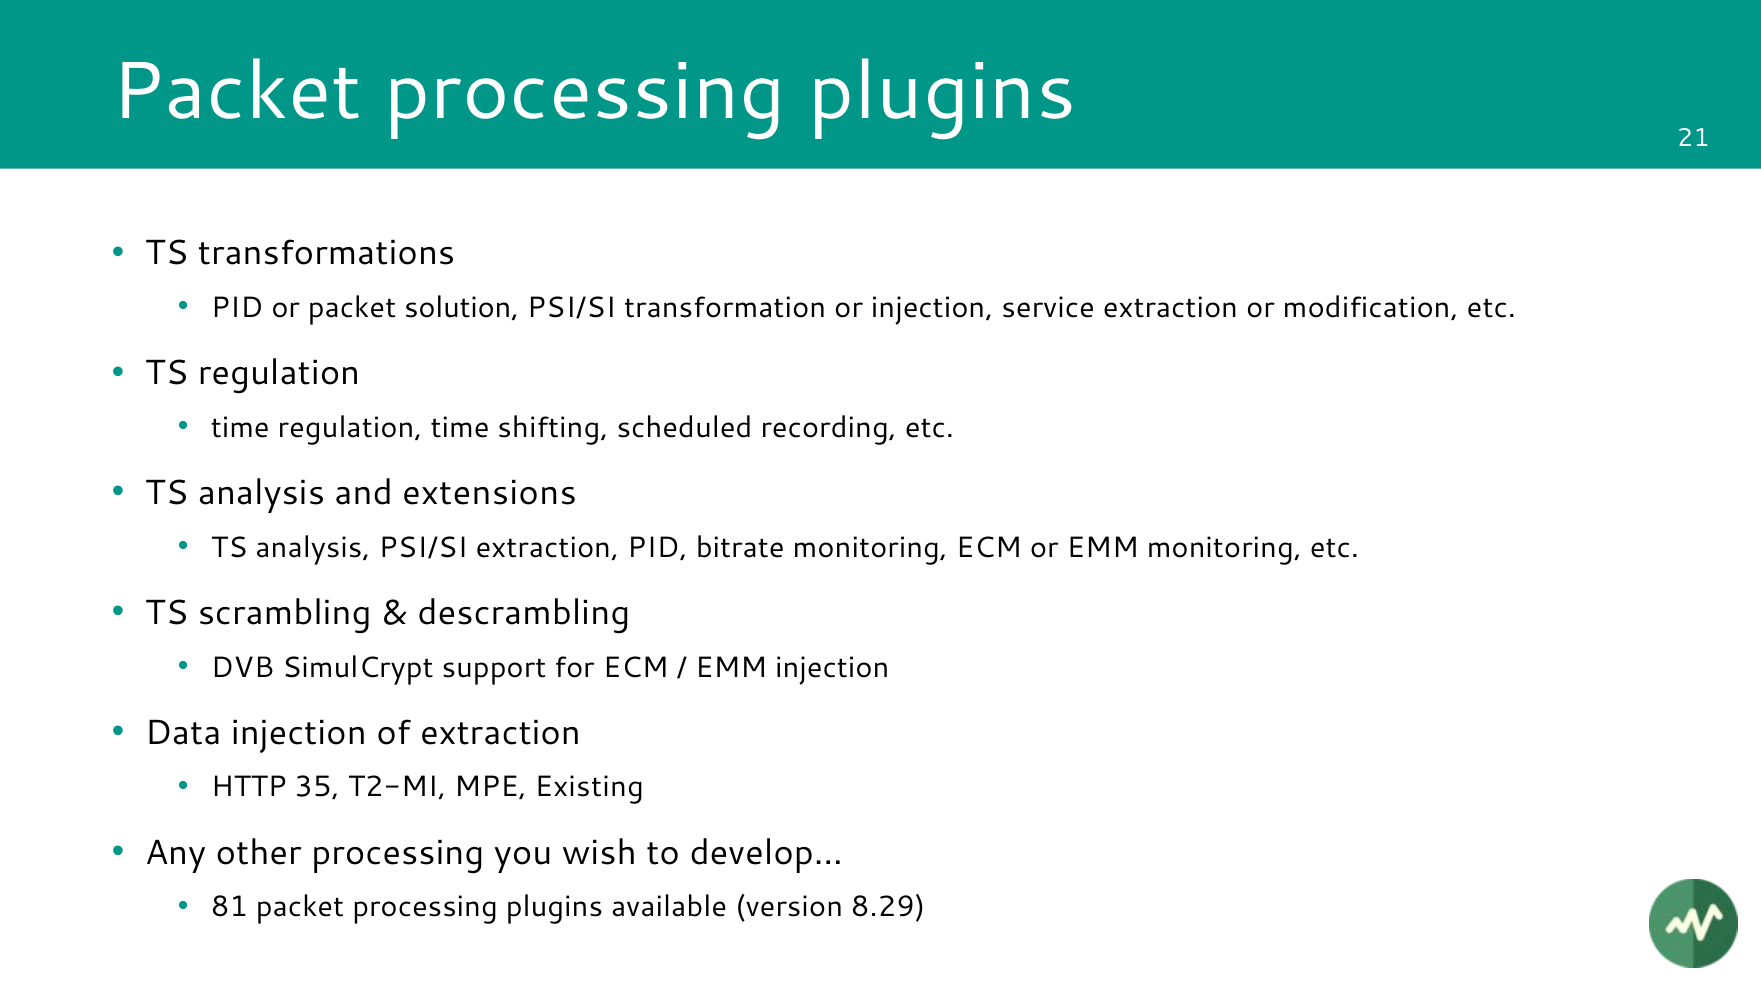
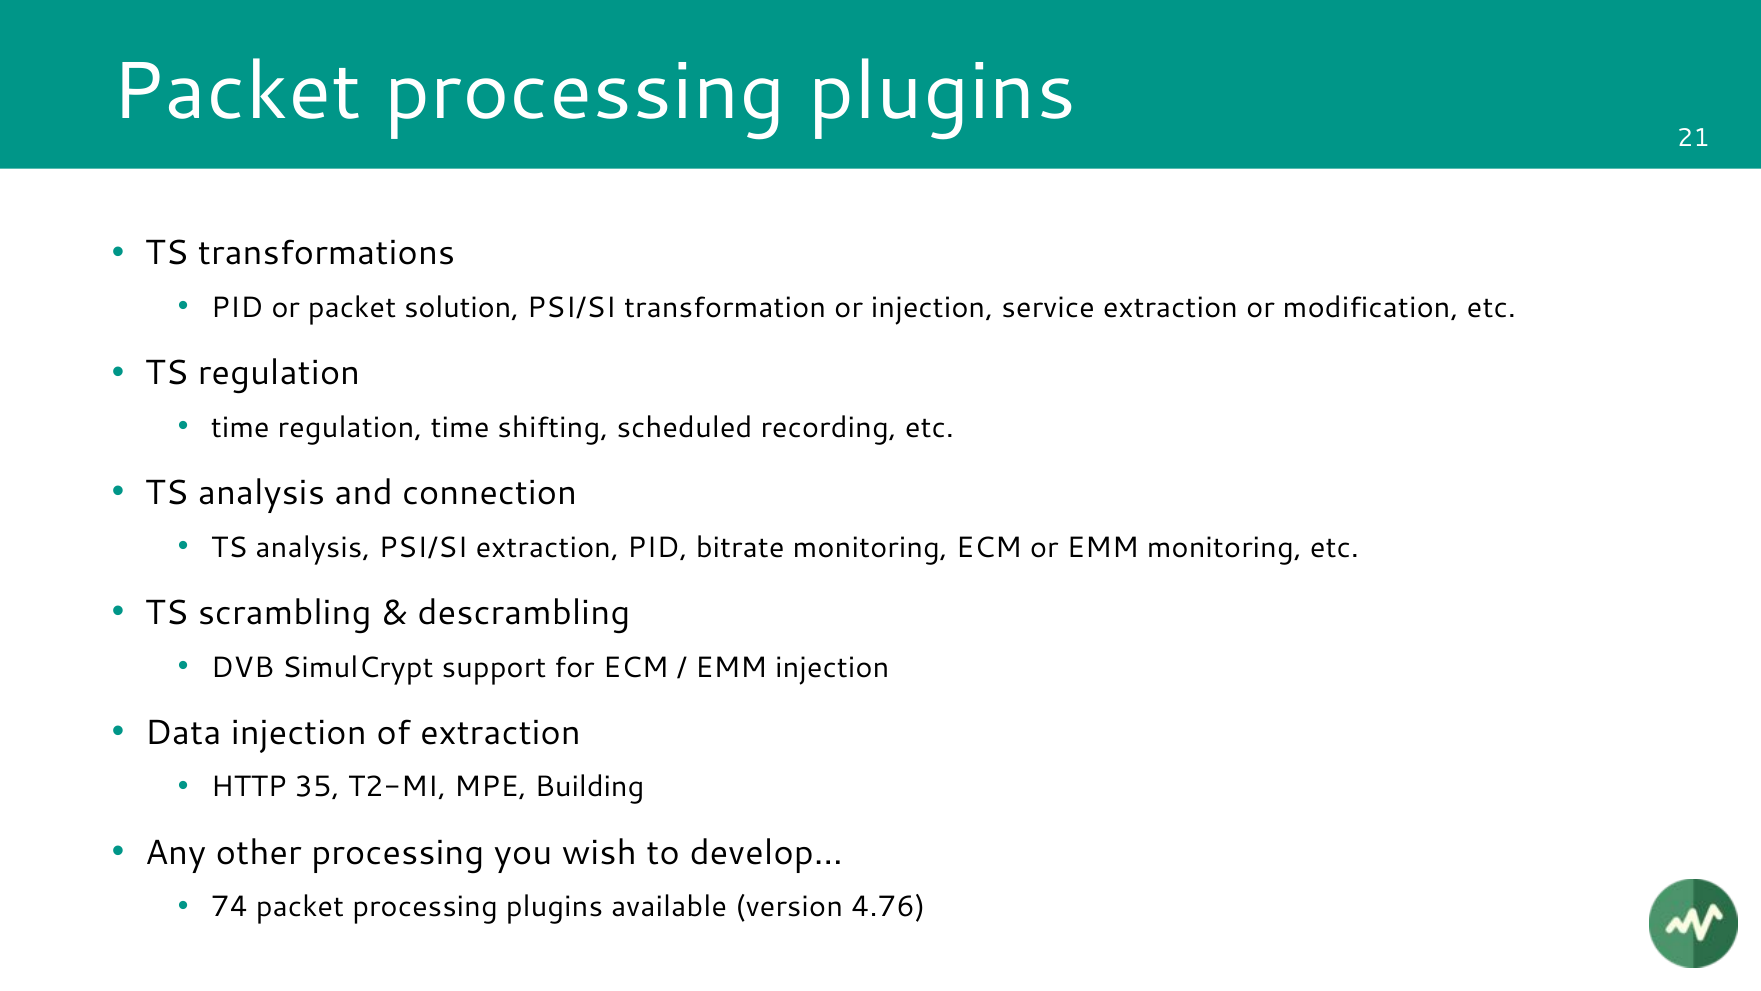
extensions: extensions -> connection
Existing: Existing -> Building
81: 81 -> 74
8.29: 8.29 -> 4.76
